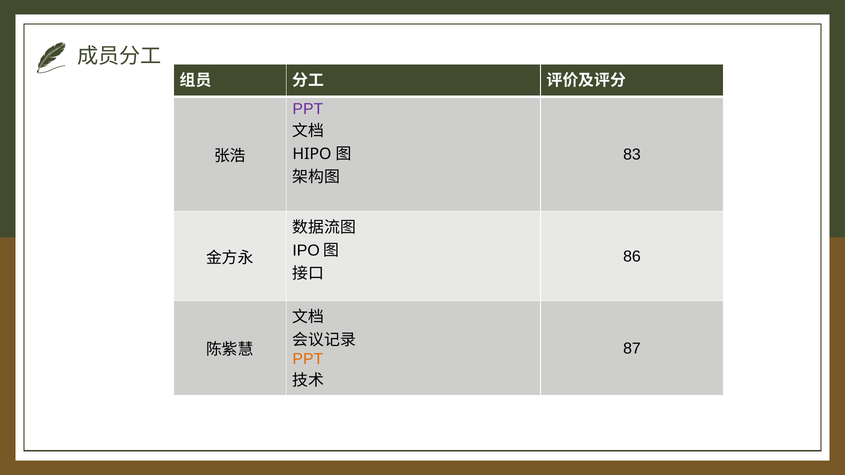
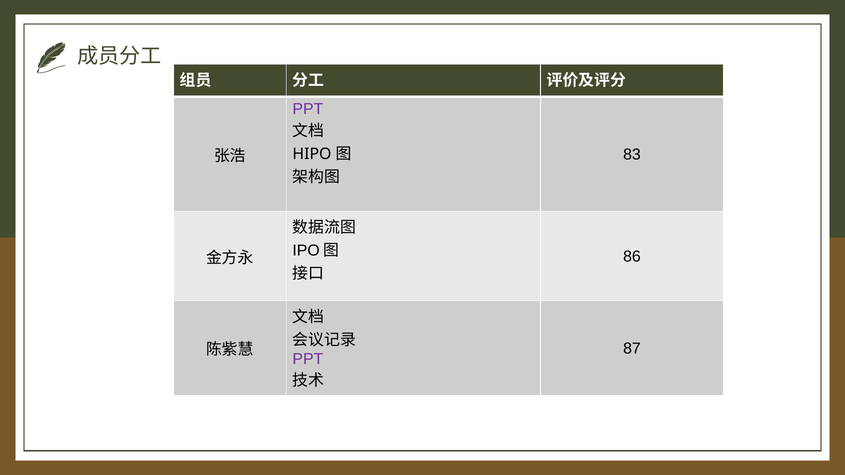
PPT at (308, 359) colour: orange -> purple
